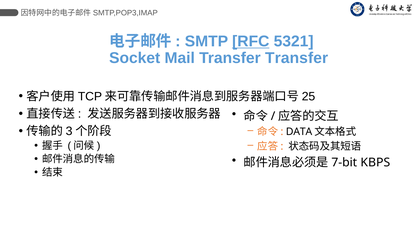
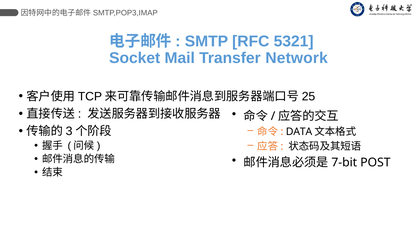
RFC underline: present -> none
Transfer Transfer: Transfer -> Network
KBPS: KBPS -> POST
